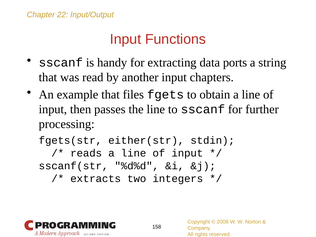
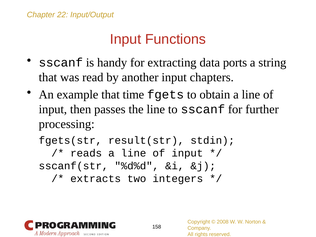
files: files -> time
either(str: either(str -> result(str
